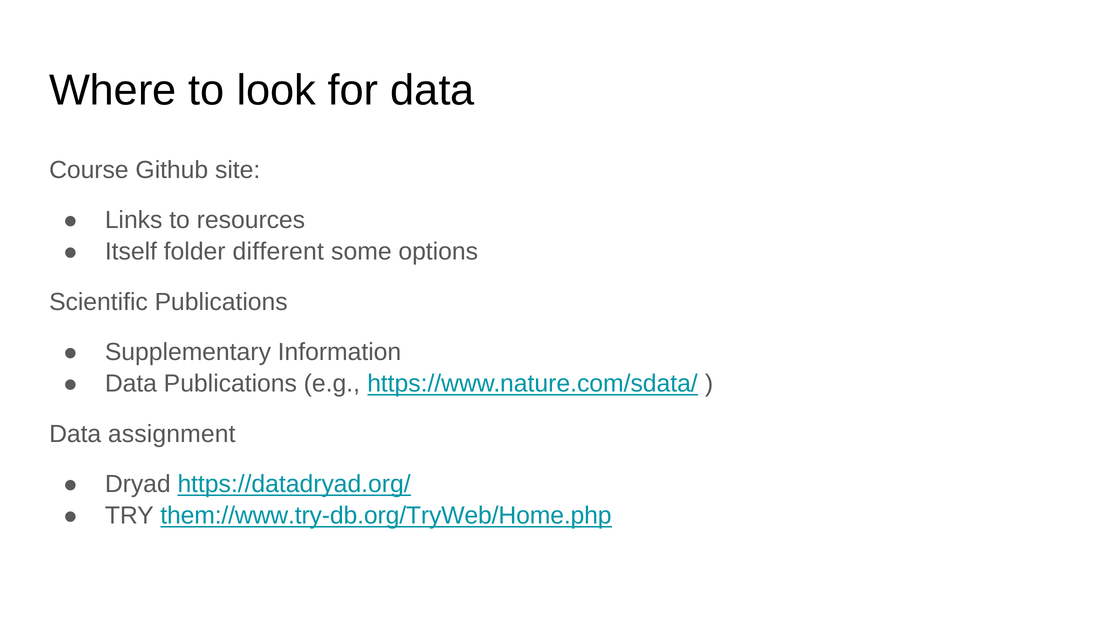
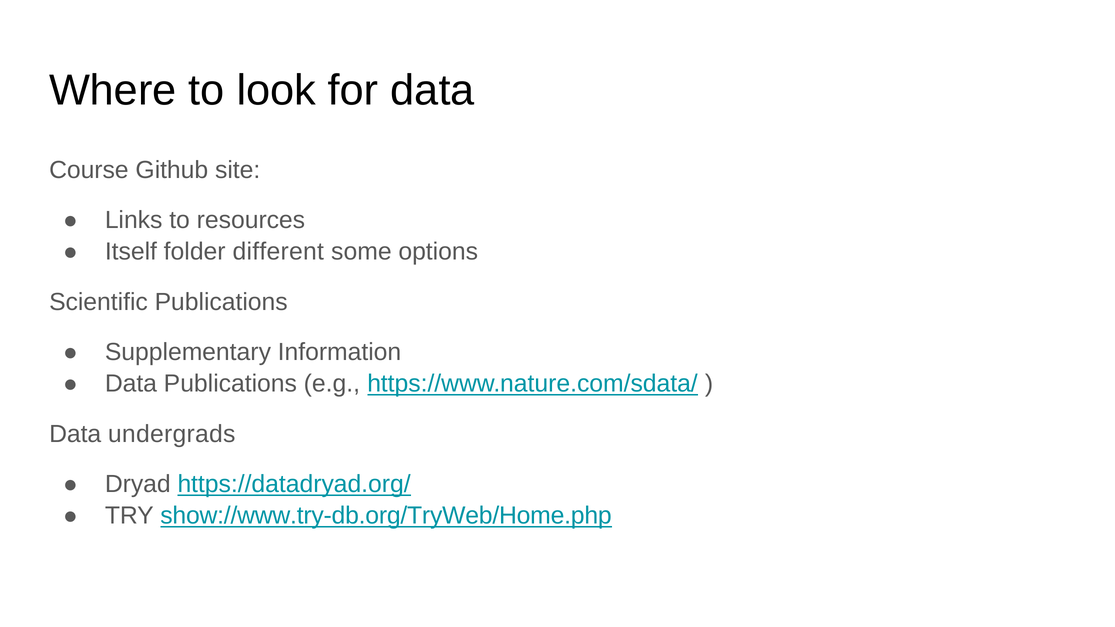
assignment: assignment -> undergrads
them://www.try-db.org/TryWeb/Home.php: them://www.try-db.org/TryWeb/Home.php -> show://www.try-db.org/TryWeb/Home.php
